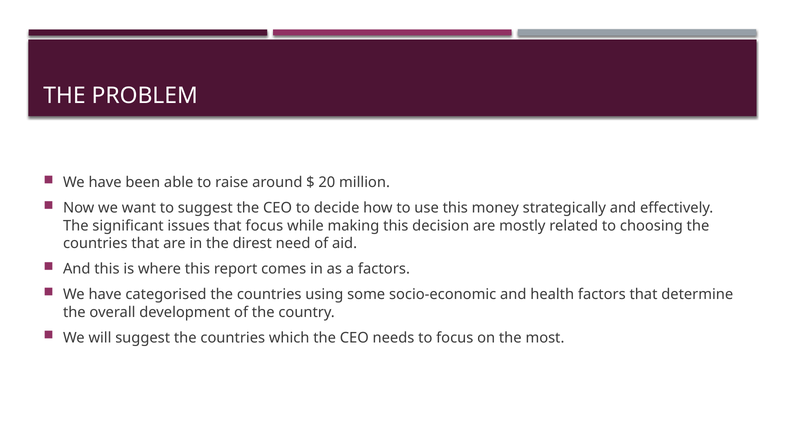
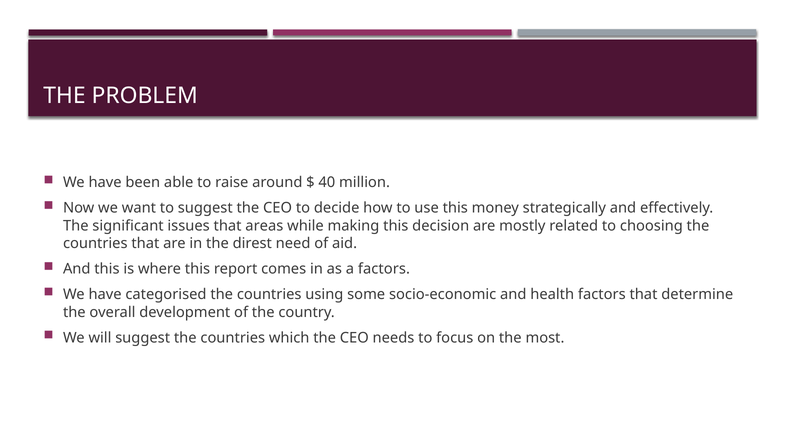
20: 20 -> 40
that focus: focus -> areas
